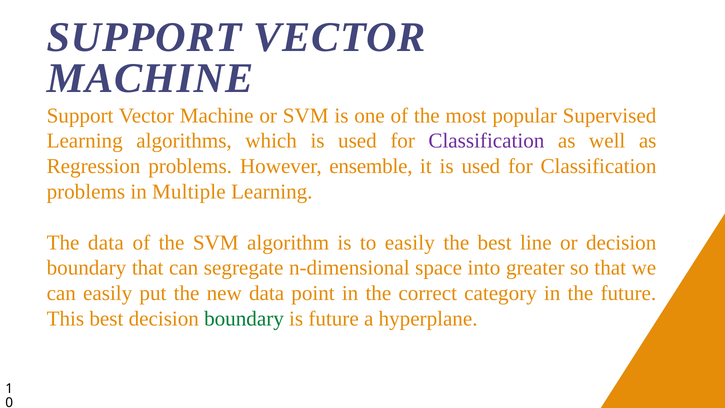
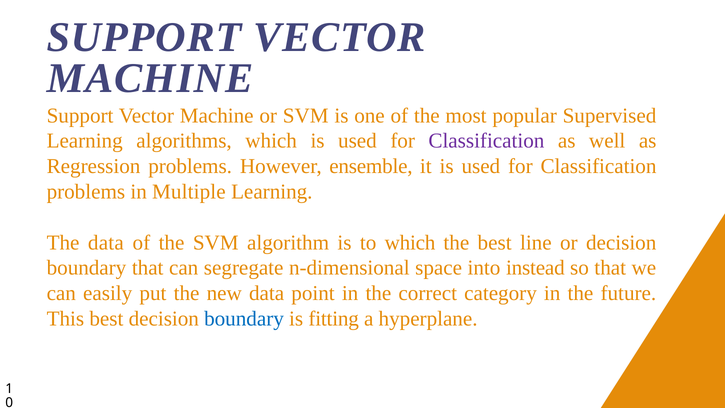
to easily: easily -> which
greater: greater -> instead
boundary at (244, 319) colour: green -> blue
is future: future -> fitting
